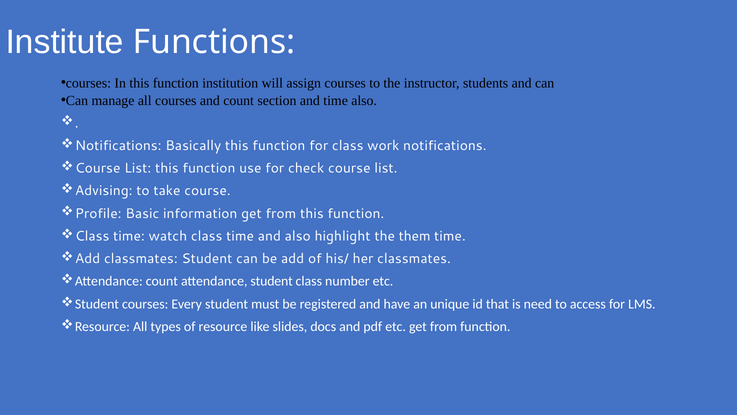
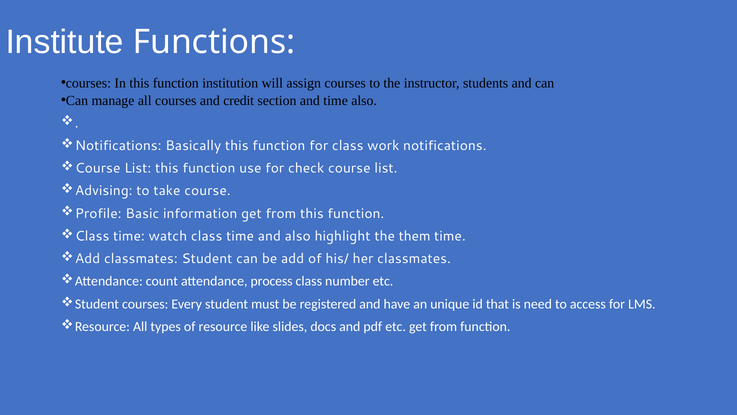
and count: count -> credit
attendance student: student -> process
